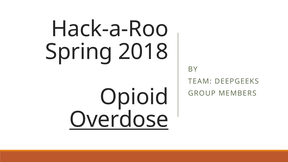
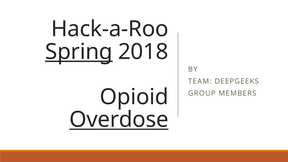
Spring underline: none -> present
